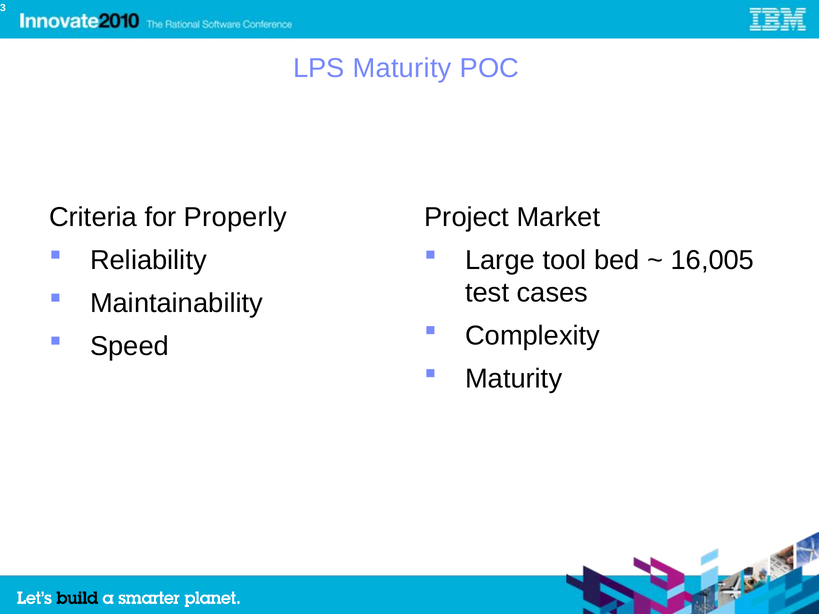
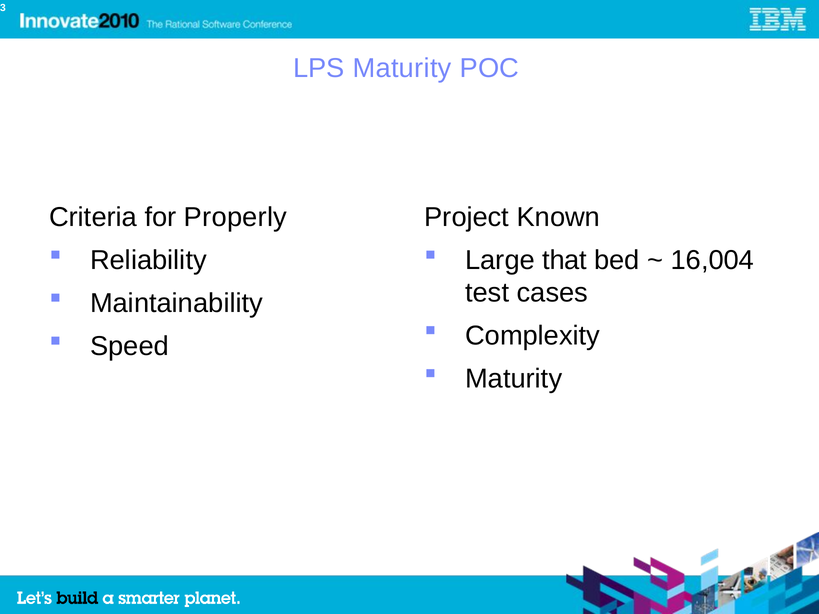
Market: Market -> Known
tool: tool -> that
16,005: 16,005 -> 16,004
